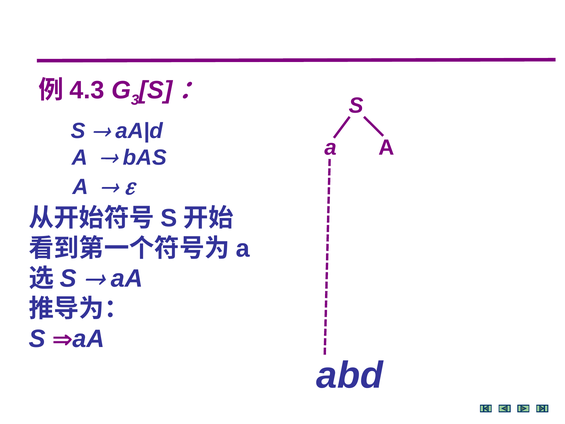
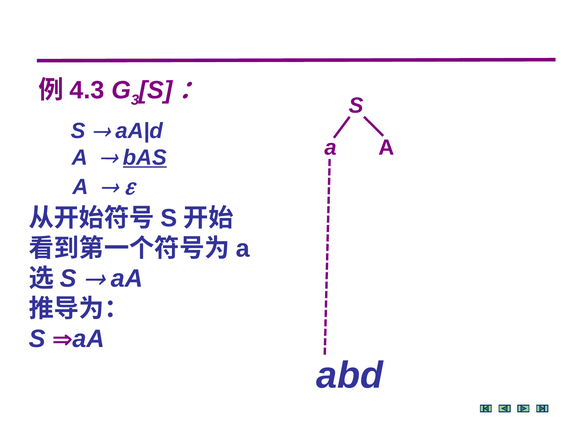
bAS underline: none -> present
